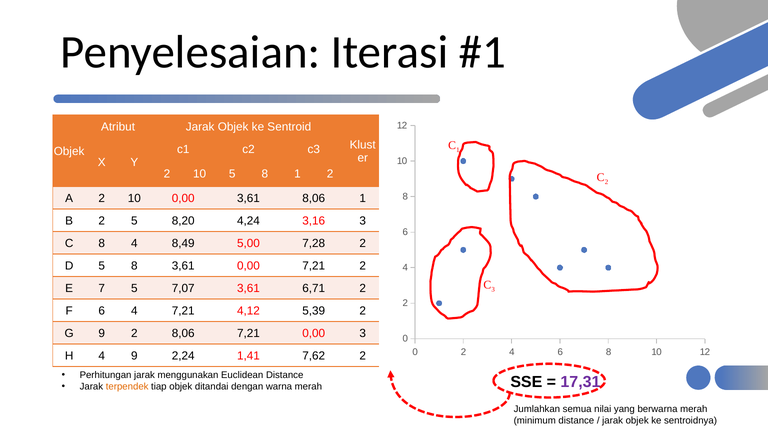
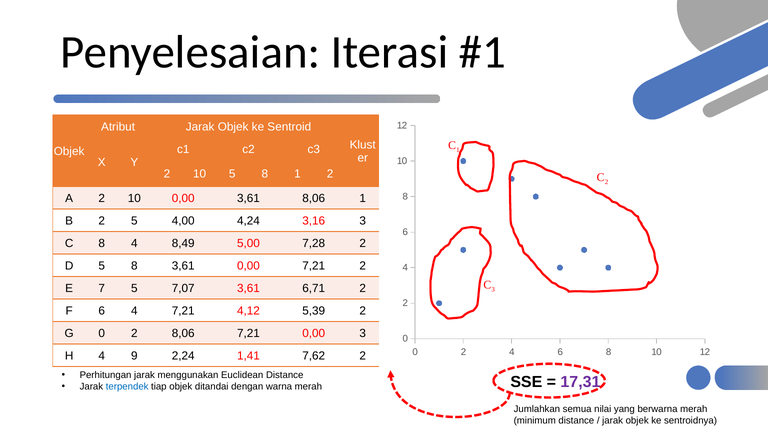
8,20: 8,20 -> 4,00
G 9: 9 -> 0
terpendek colour: orange -> blue
